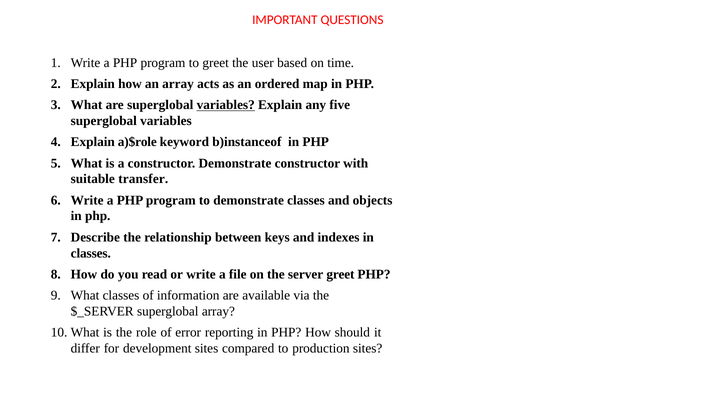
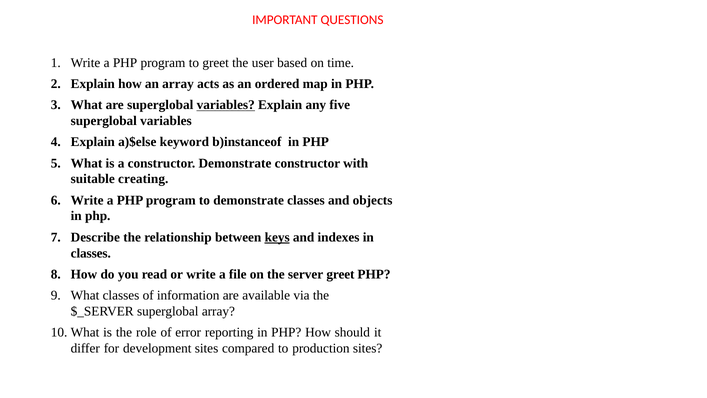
a)$role: a)$role -> a)$else
transfer: transfer -> creating
keys underline: none -> present
